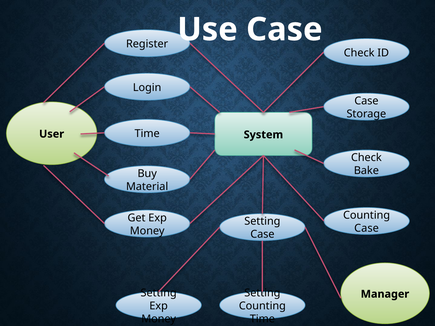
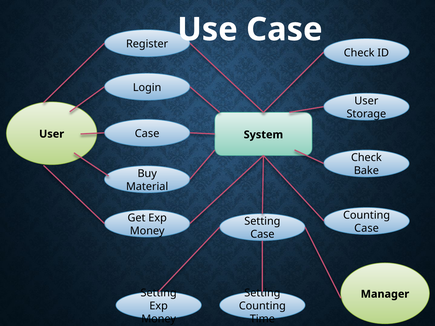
Case at (366, 101): Case -> User
Time at (147, 134): Time -> Case
